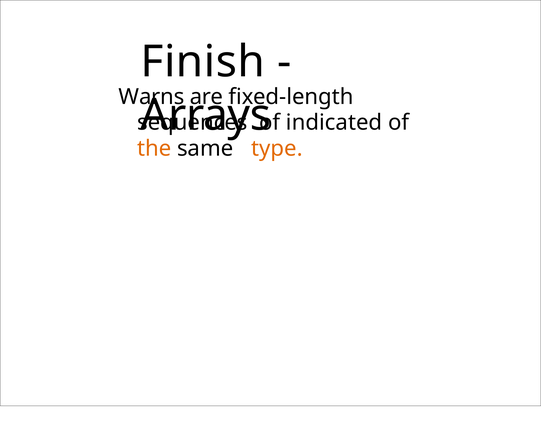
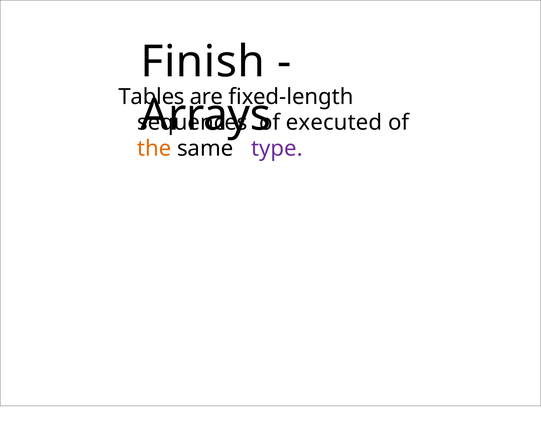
Warns: Warns -> Tables
indicated: indicated -> executed
type colour: orange -> purple
